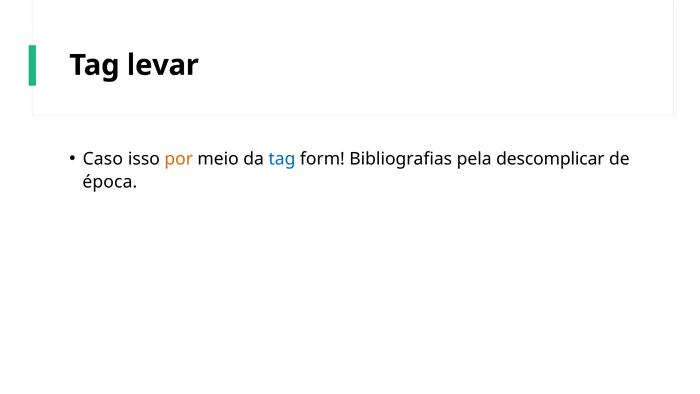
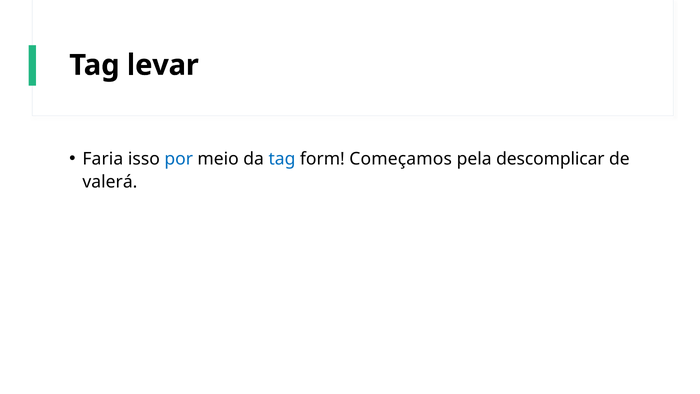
Caso: Caso -> Faria
por colour: orange -> blue
Bibliografias: Bibliografias -> Começamos
época: época -> valerá
